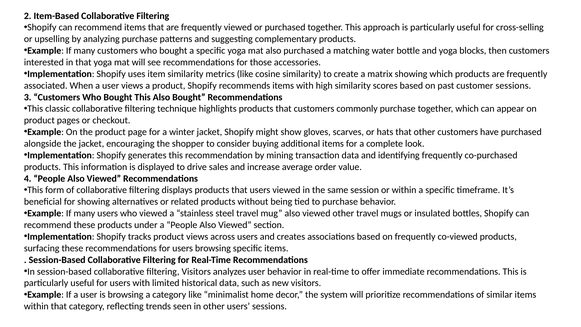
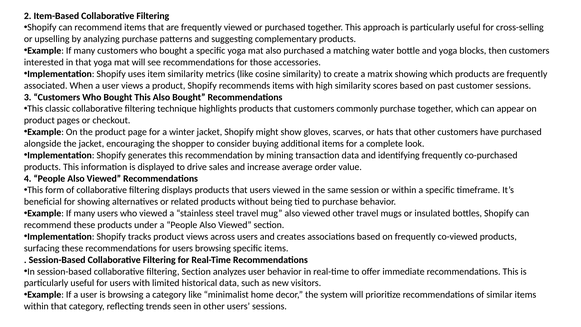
filtering Visitors: Visitors -> Section
